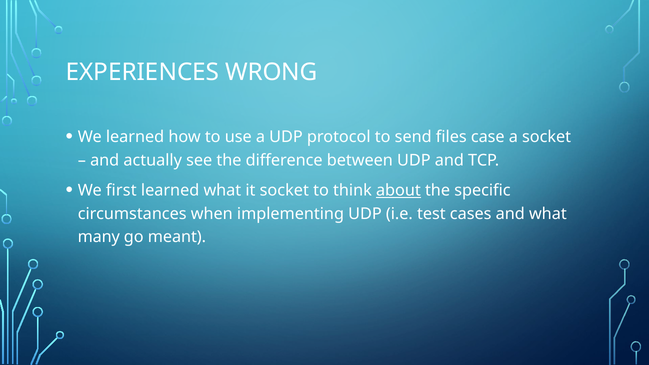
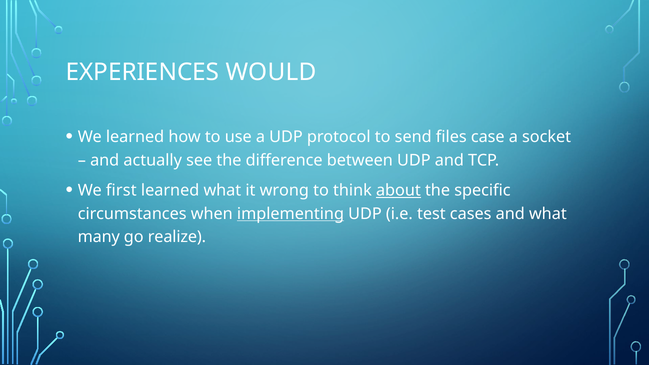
WRONG: WRONG -> WOULD
it socket: socket -> wrong
implementing underline: none -> present
meant: meant -> realize
